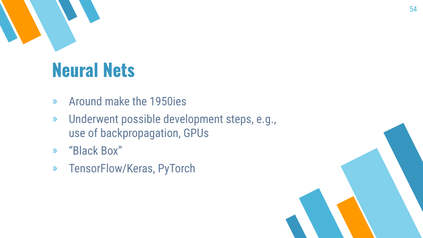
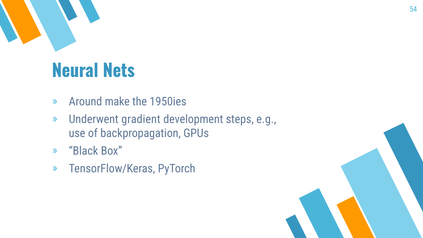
possible: possible -> gradient
